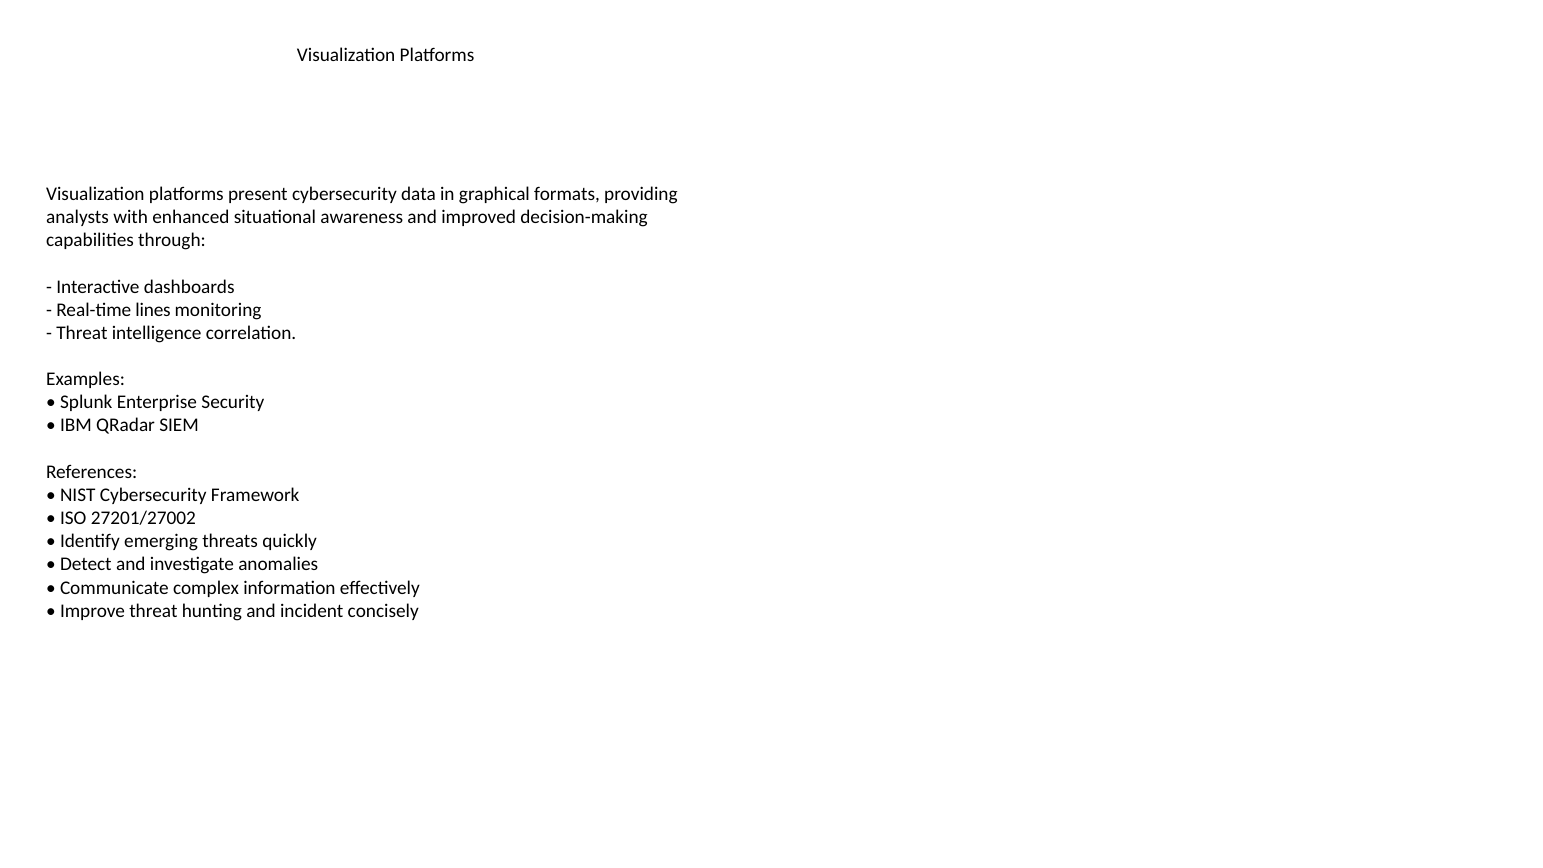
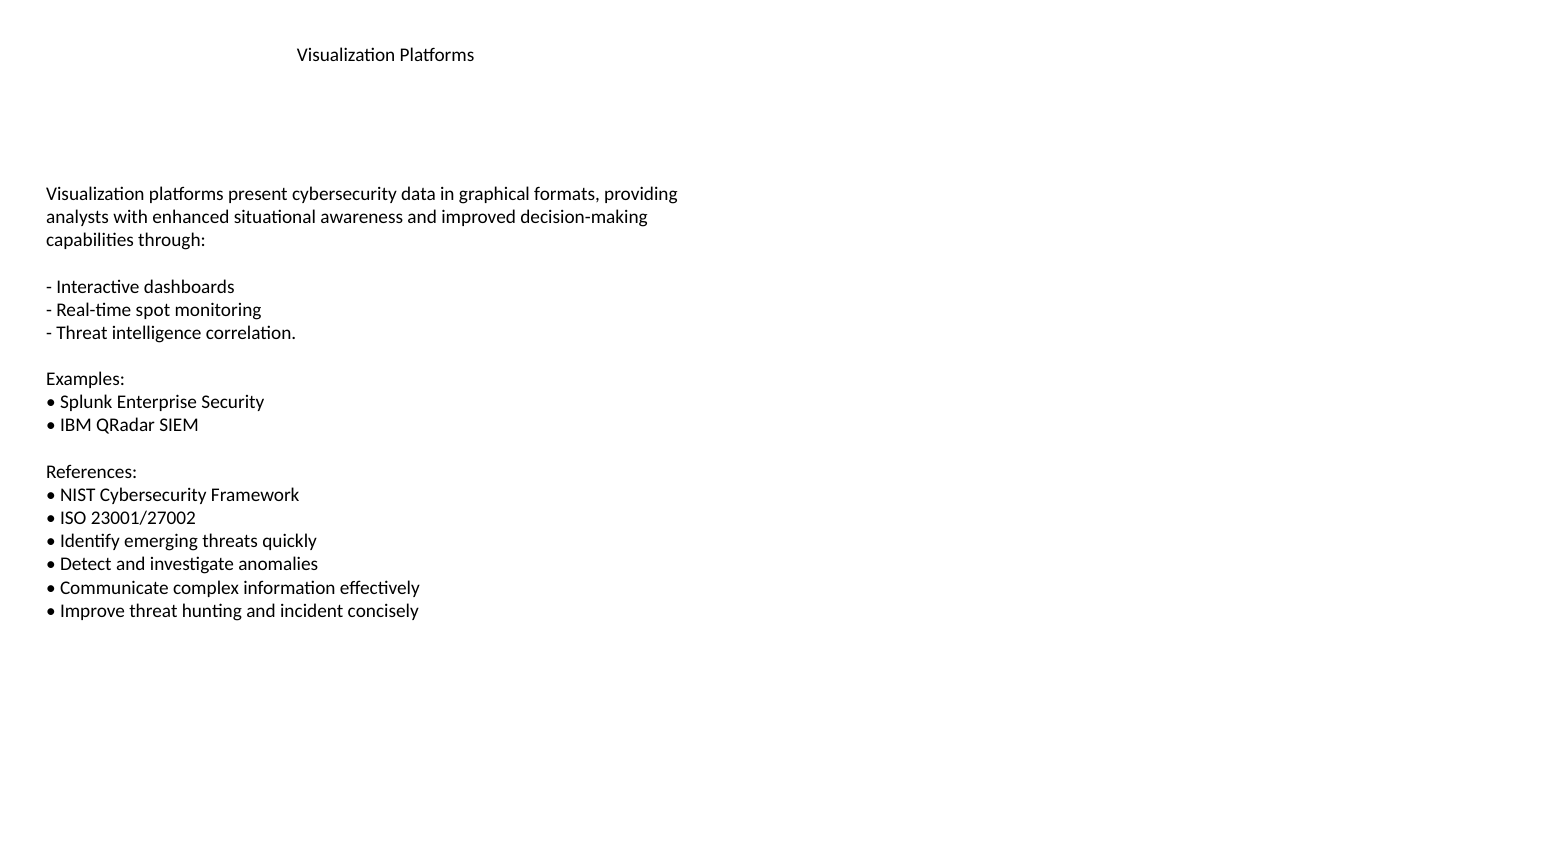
lines: lines -> spot
27201/27002: 27201/27002 -> 23001/27002
